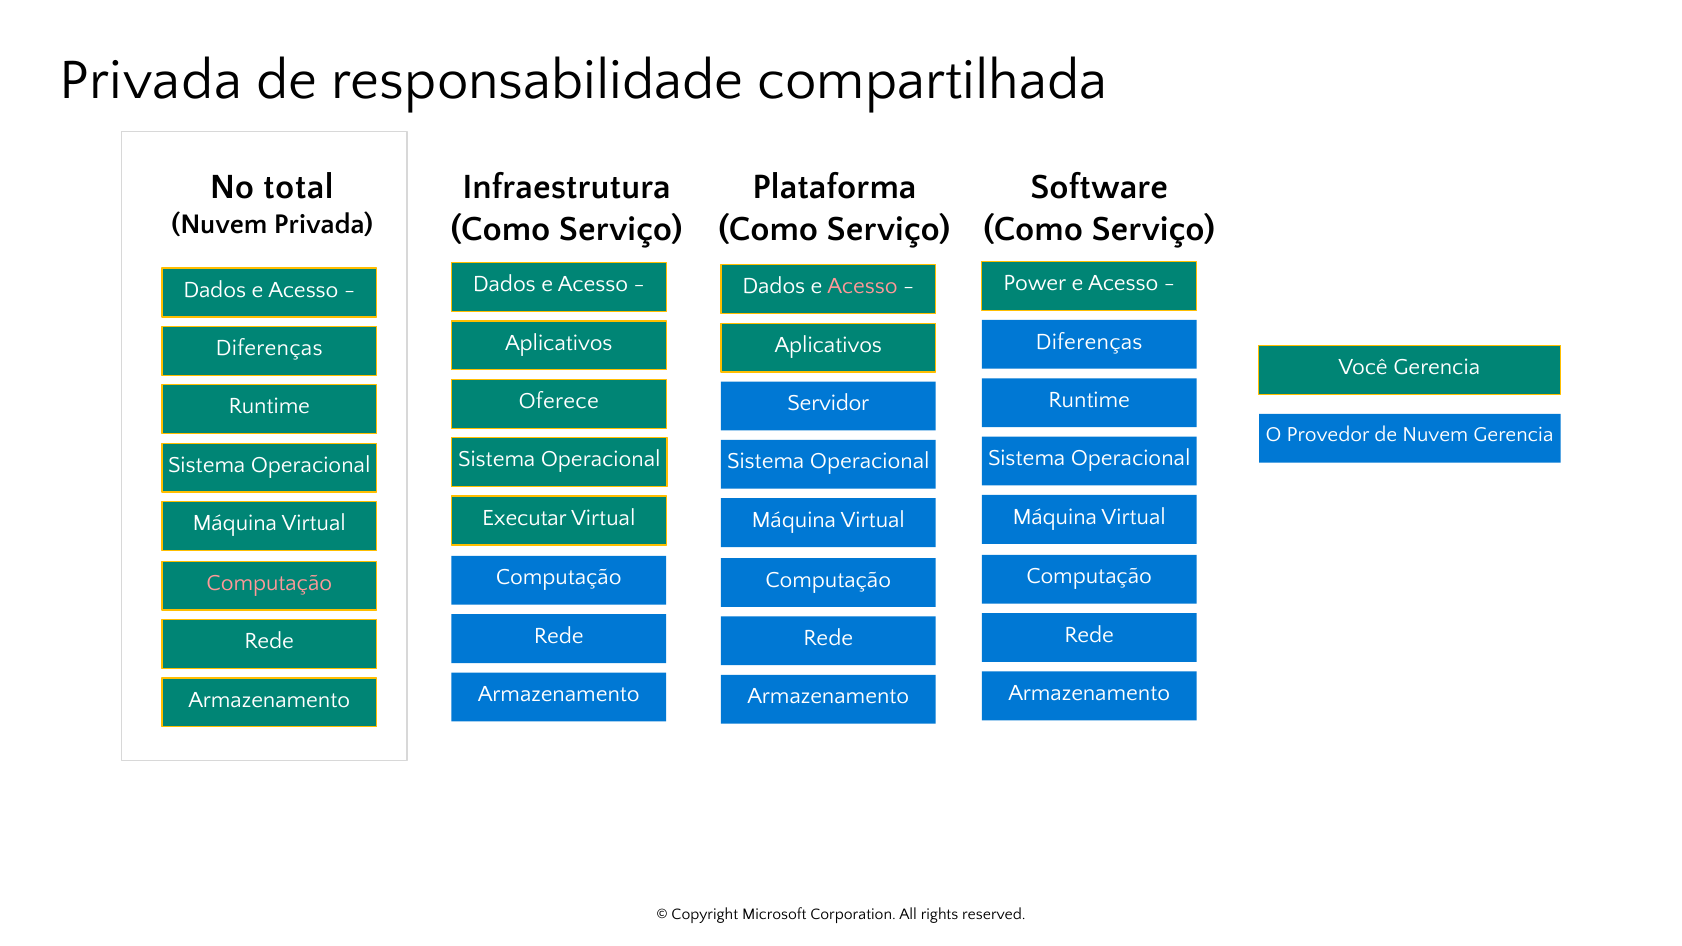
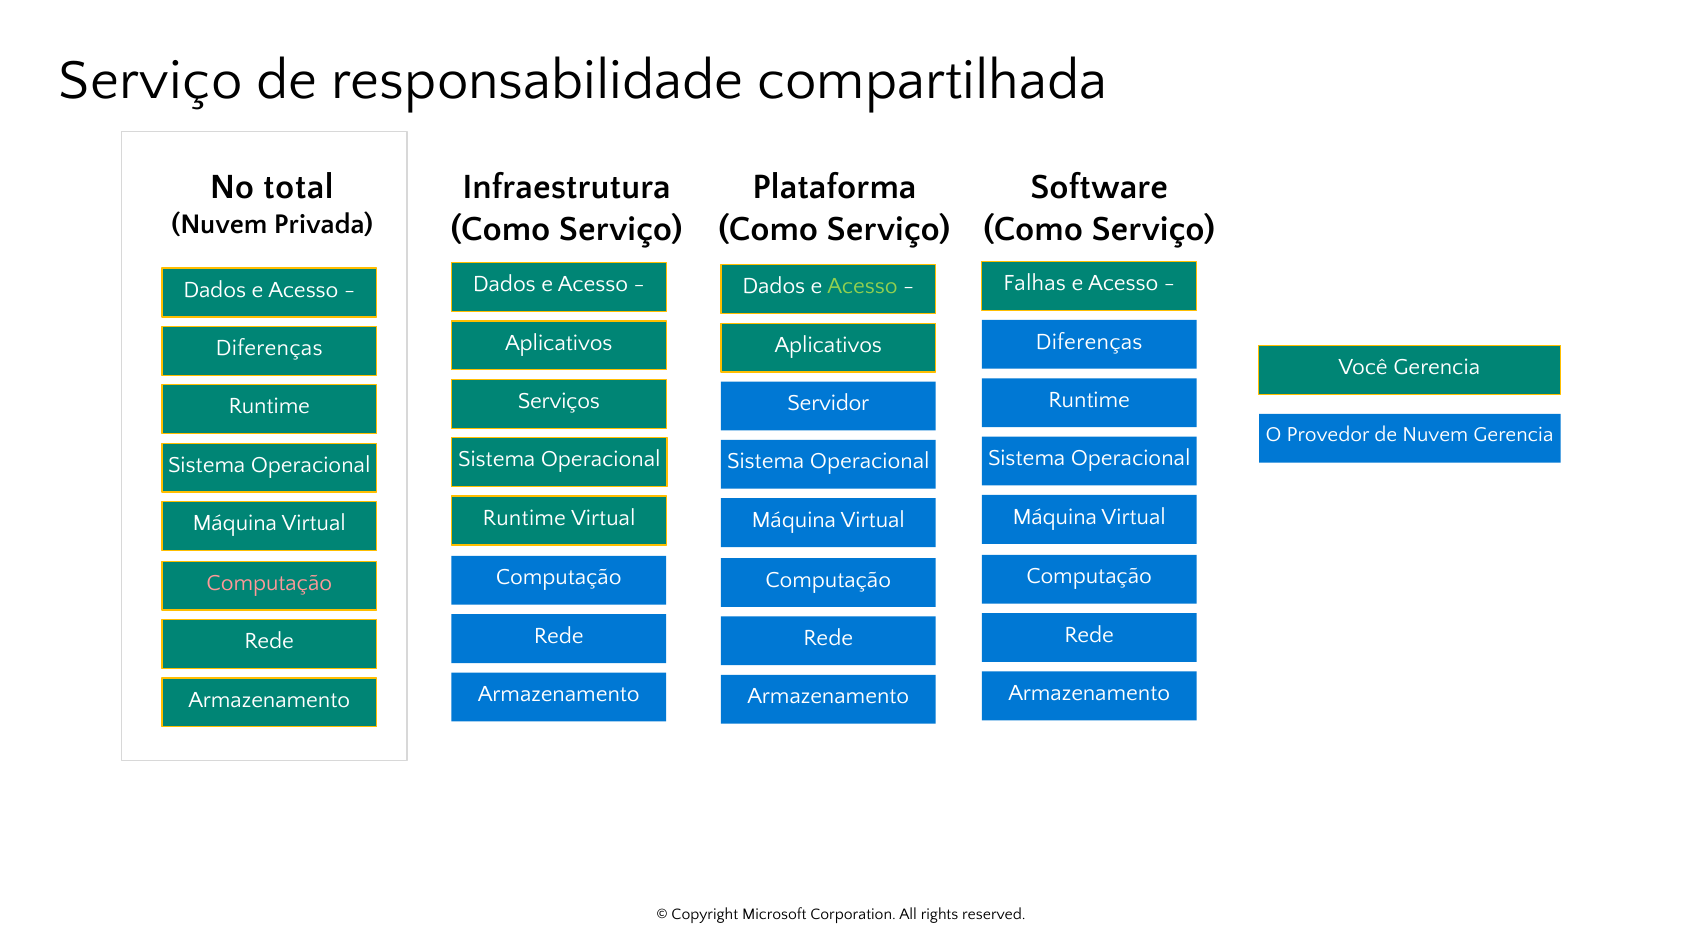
Privada at (151, 80): Privada -> Serviço
Power: Power -> Falhas
Acesso at (863, 286) colour: pink -> light green
Oferece: Oferece -> Serviços
Executar at (524, 518): Executar -> Runtime
